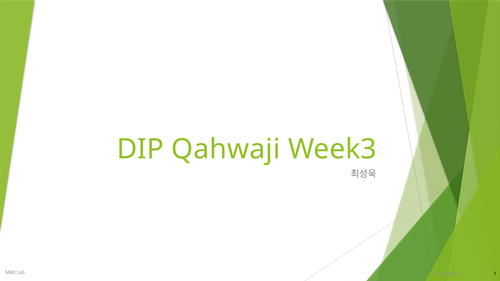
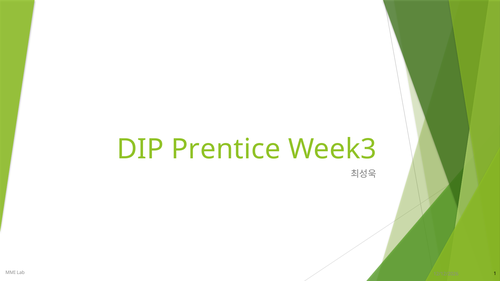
Qahwaji: Qahwaji -> Prentice
